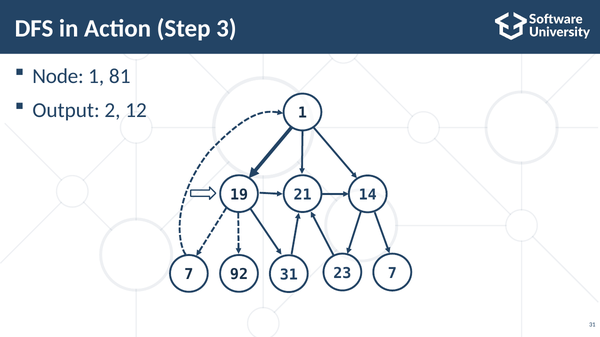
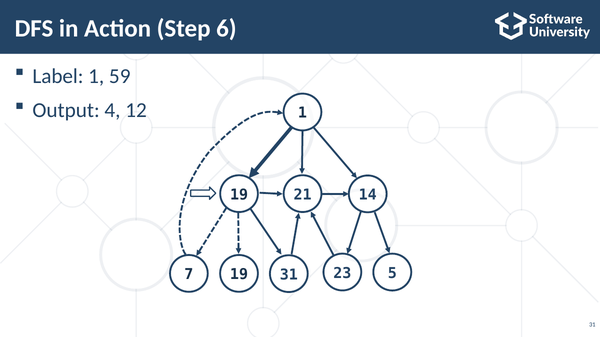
3: 3 -> 6
Node: Node -> Label
81: 81 -> 59
2: 2 -> 4
23 7: 7 -> 5
7 92: 92 -> 19
